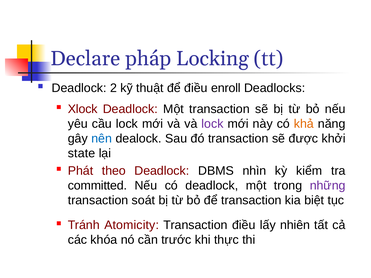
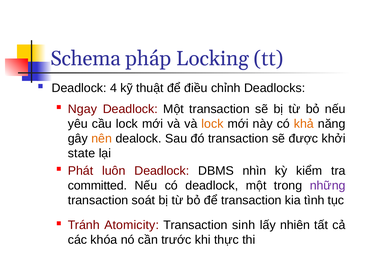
Declare: Declare -> Schema
2: 2 -> 4
enroll: enroll -> chỉnh
Xlock: Xlock -> Ngay
lock at (212, 124) colour: purple -> orange
nên colour: blue -> orange
theo: theo -> luôn
biệt: biệt -> tình
Transaction điều: điều -> sinh
